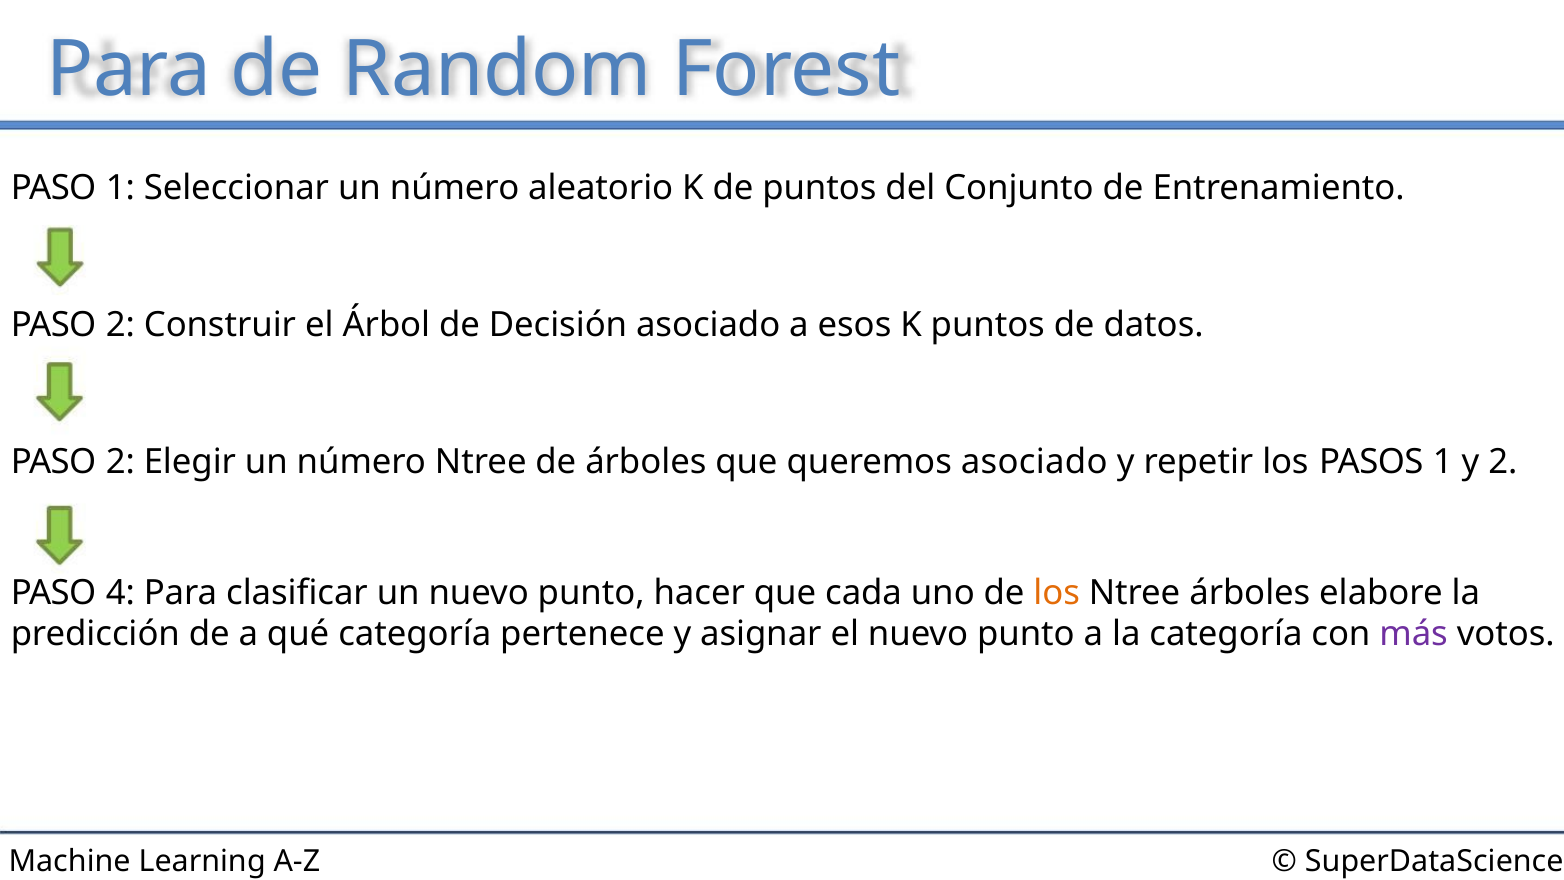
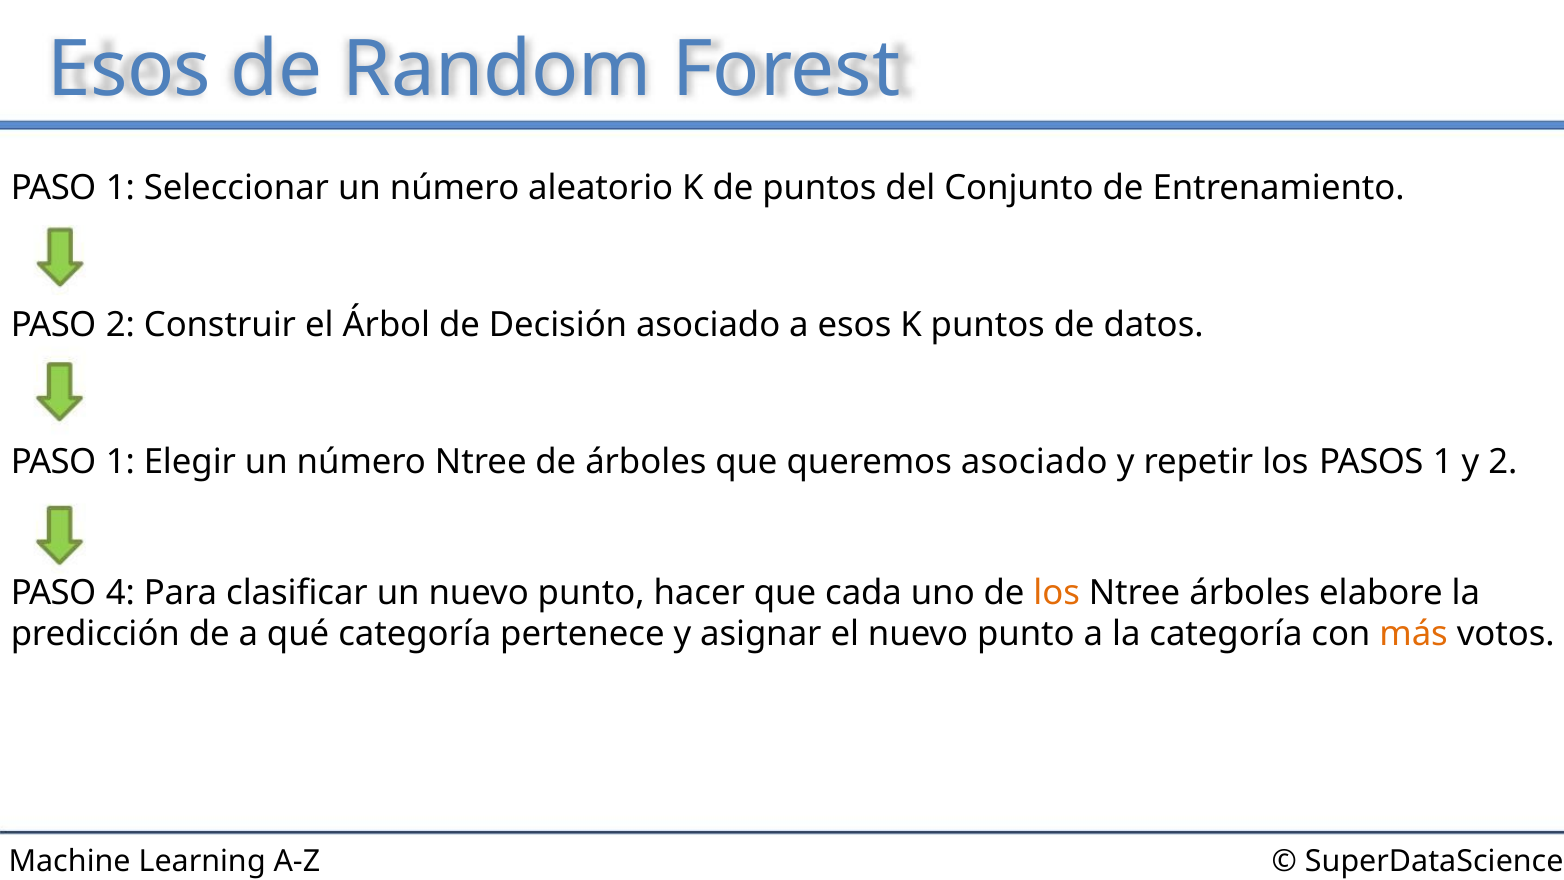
Para at (129, 70): Para -> Esos
2 at (120, 462): 2 -> 1
más colour: purple -> orange
